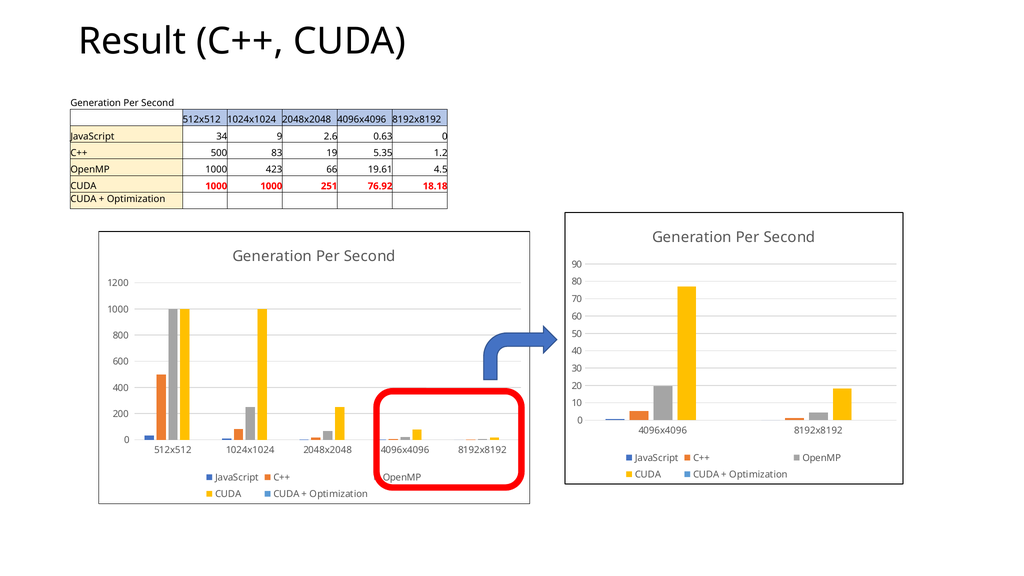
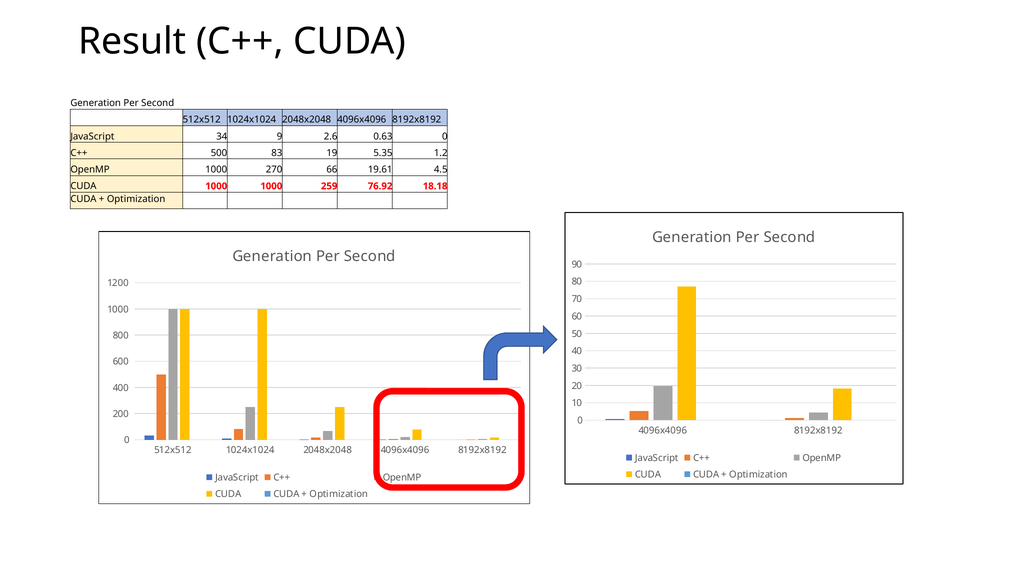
423: 423 -> 270
251: 251 -> 259
